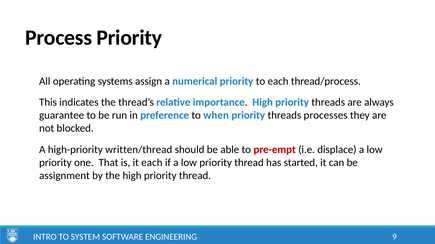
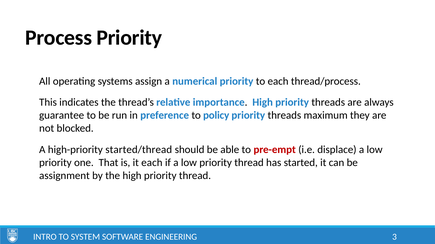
when: when -> policy
processes: processes -> maximum
written/thread: written/thread -> started/thread
9: 9 -> 3
